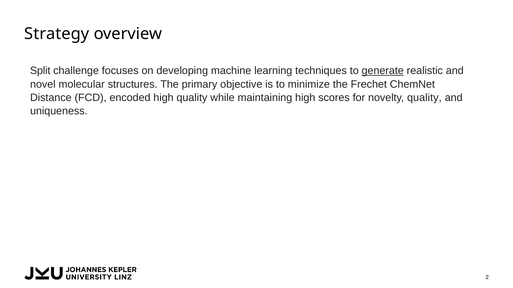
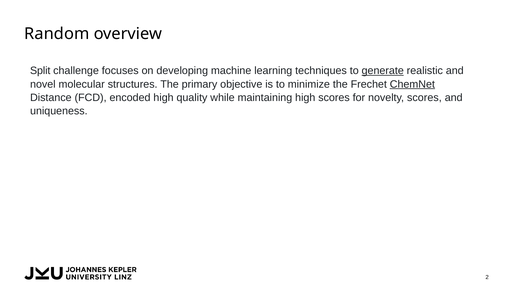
Strategy: Strategy -> Random
ChemNet underline: none -> present
novelty quality: quality -> scores
